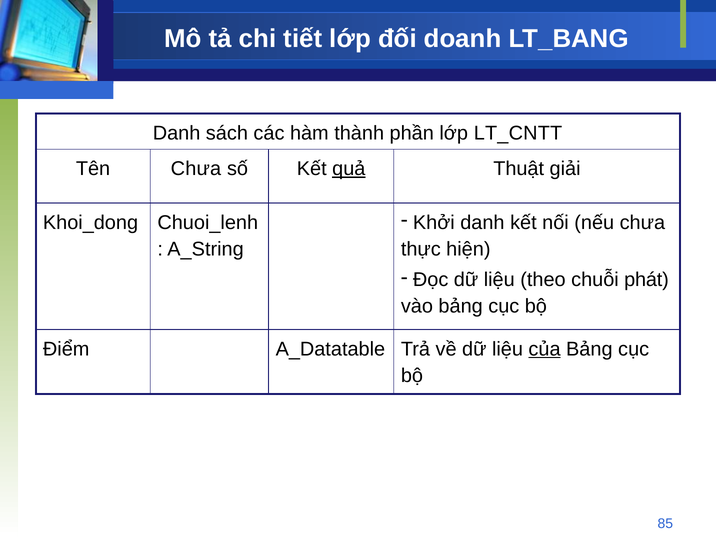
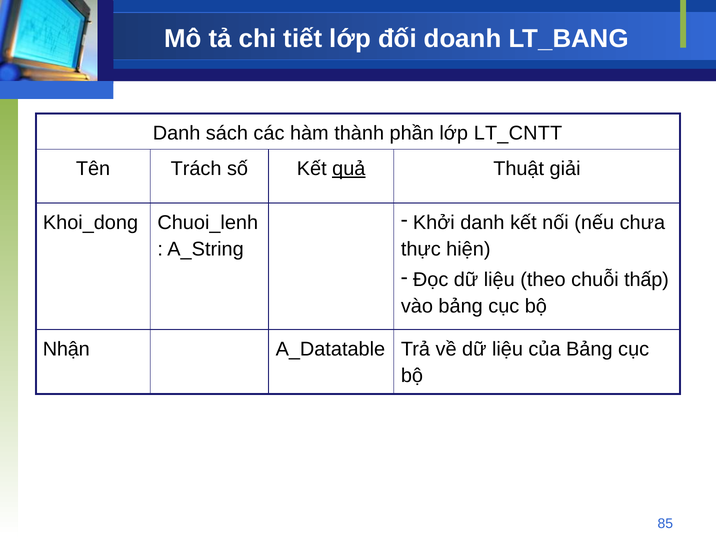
Tên Chưa: Chưa -> Trách
phát: phát -> thấp
Điểm: Điểm -> Nhận
của underline: present -> none
